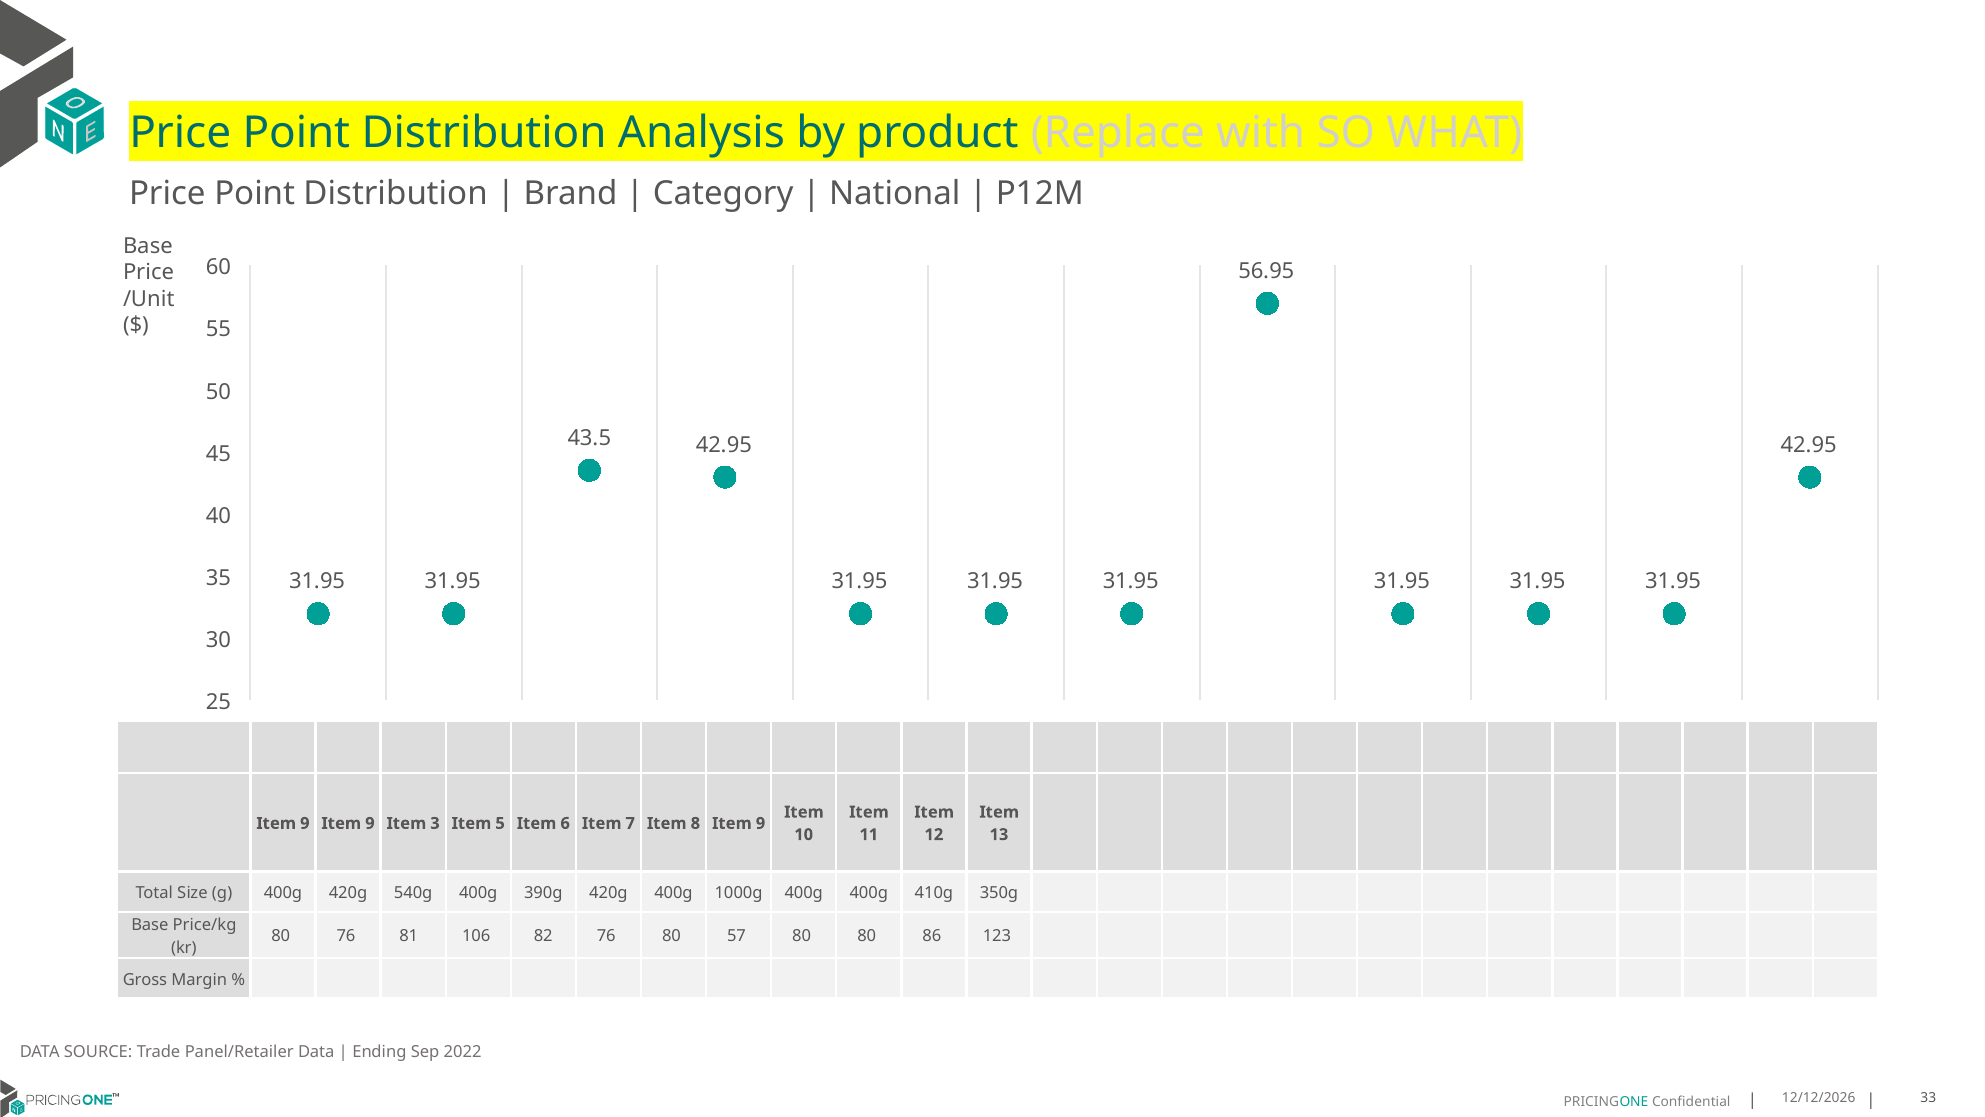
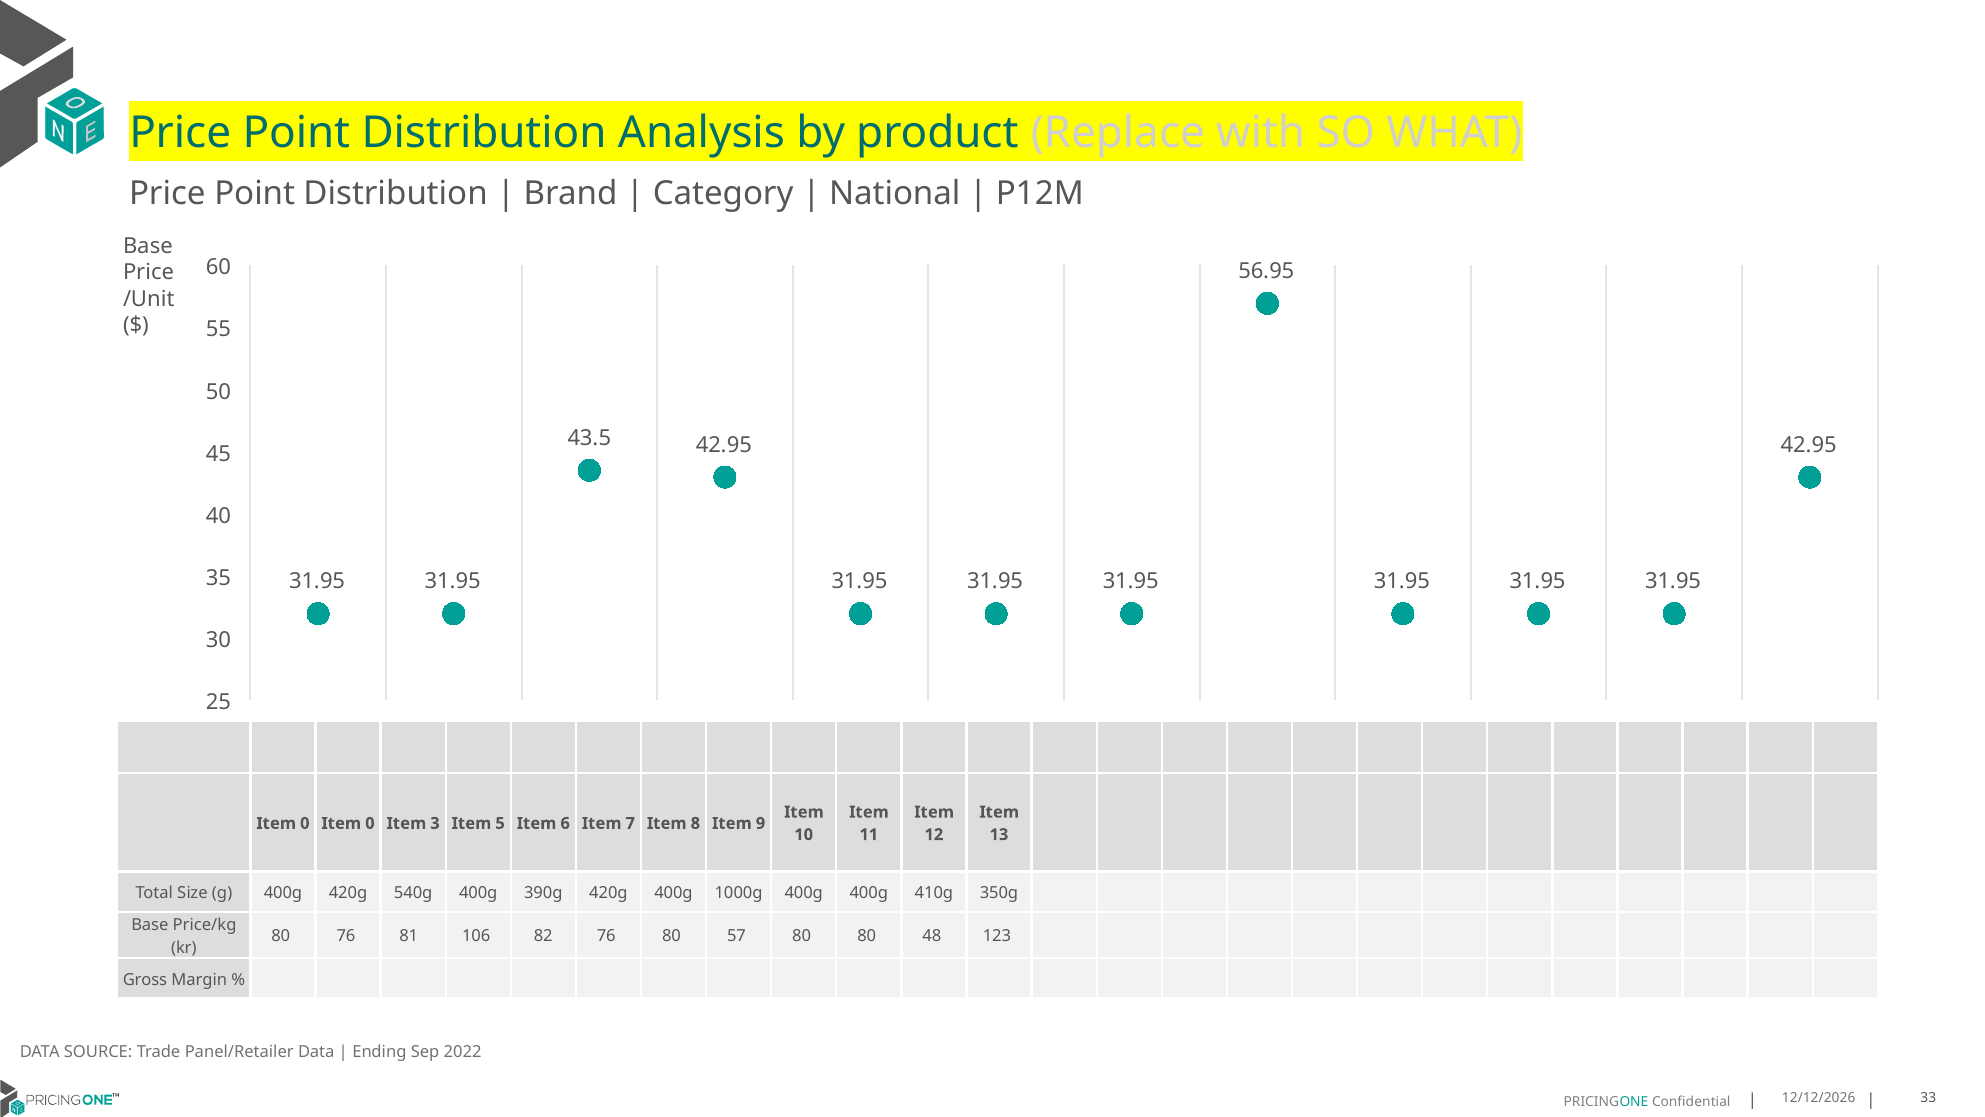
9 at (305, 823): 9 -> 0
9 at (370, 823): 9 -> 0
86: 86 -> 48
